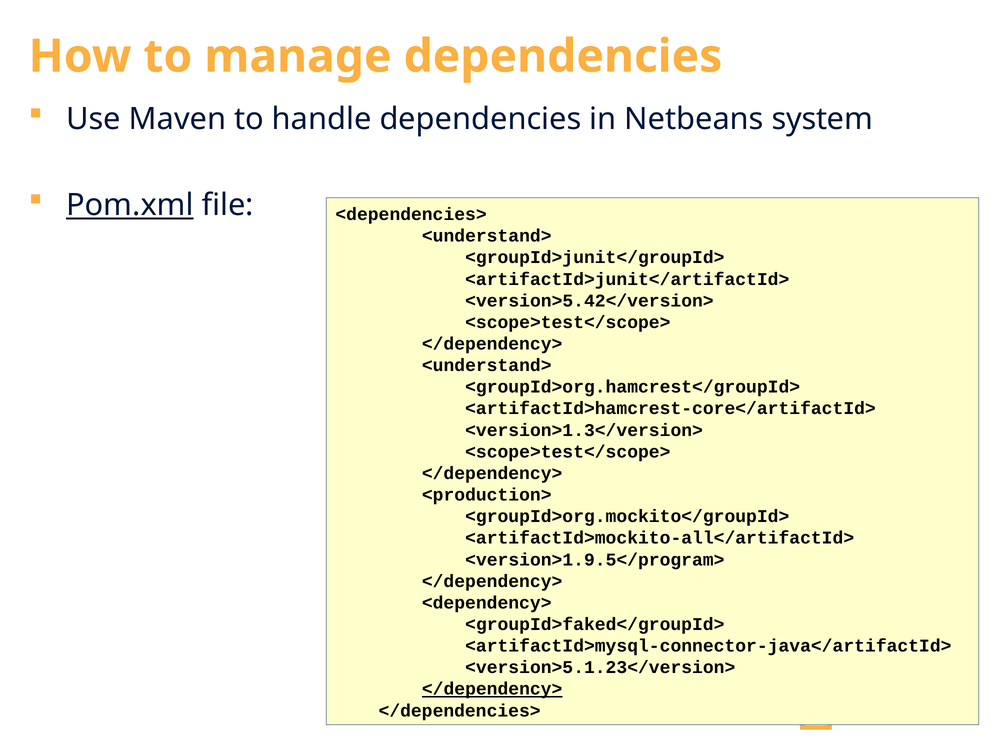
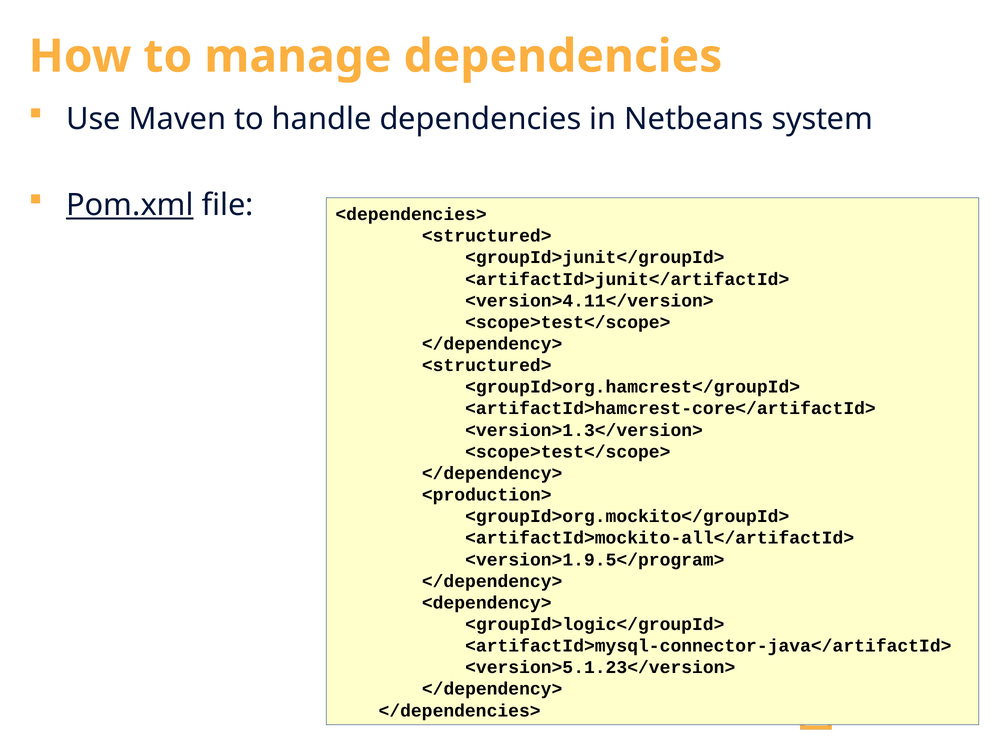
<understand> at (487, 236): <understand> -> <structured>
<version>5.42</version>: <version>5.42</version> -> <version>4.11</version>
<understand> at (487, 366): <understand> -> <structured>
<groupId>faked</groupId>: <groupId>faked</groupId> -> <groupId>logic</groupId>
</dependency> at (492, 689) underline: present -> none
